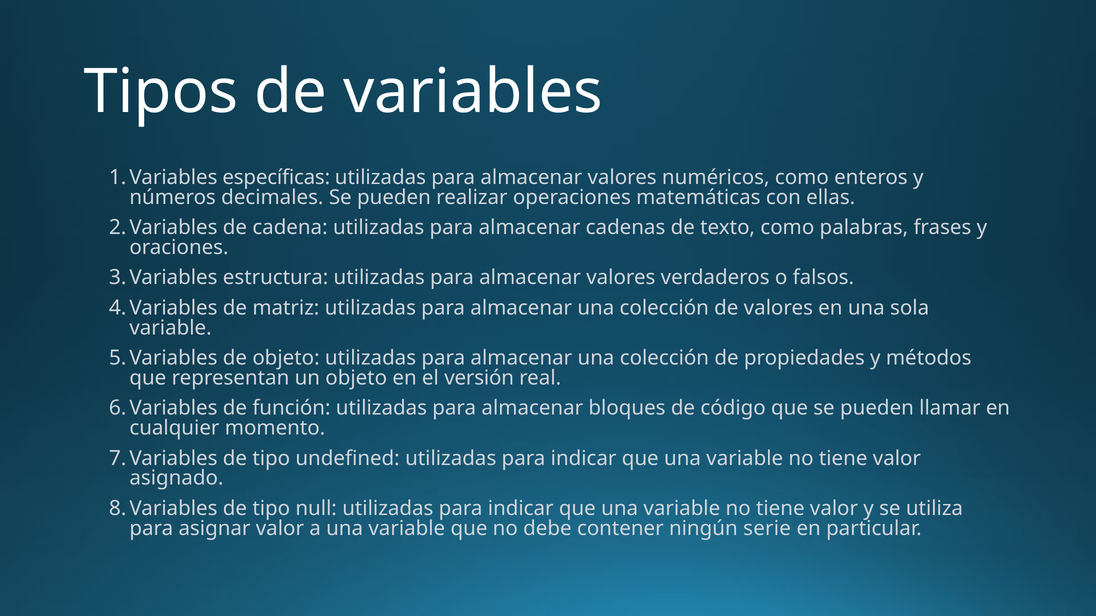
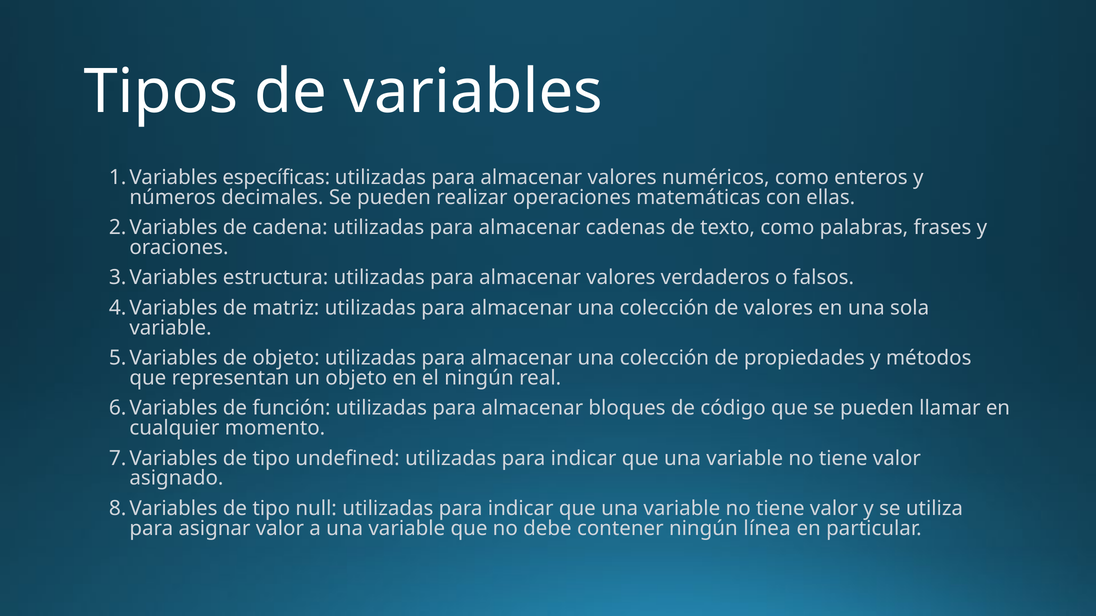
el versión: versión -> ningún
serie: serie -> línea
